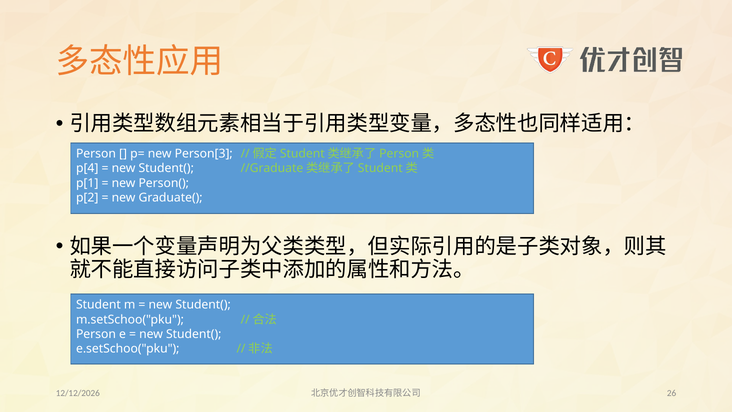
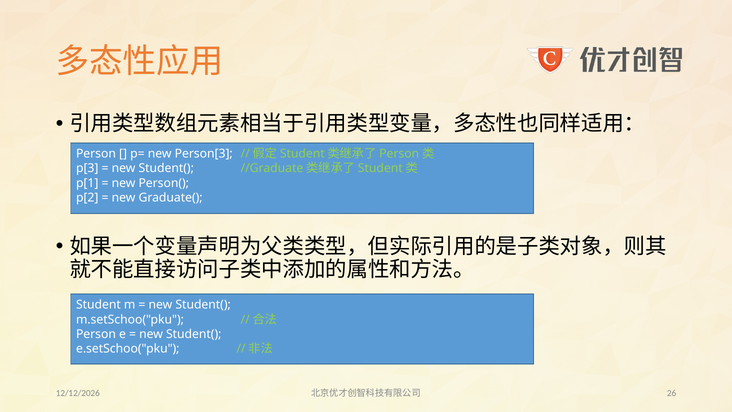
p[4: p[4 -> p[3
